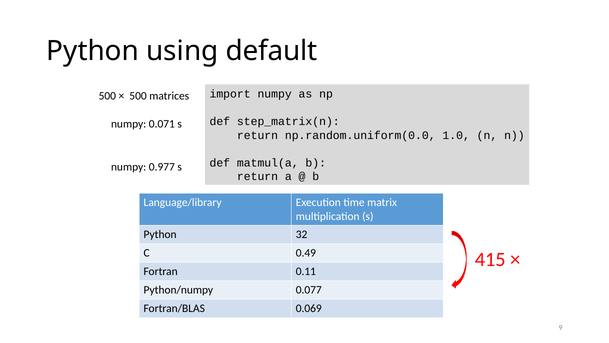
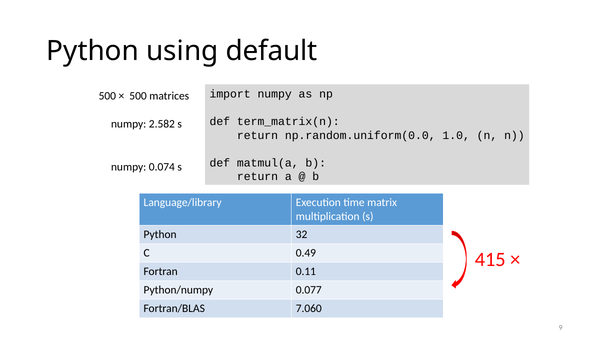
step_matrix(n: step_matrix(n -> term_matrix(n
0.071: 0.071 -> 2.582
0.977: 0.977 -> 0.074
0.069: 0.069 -> 7.060
